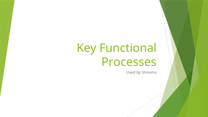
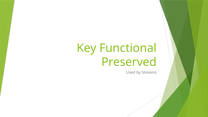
Processes: Processes -> Preserved
